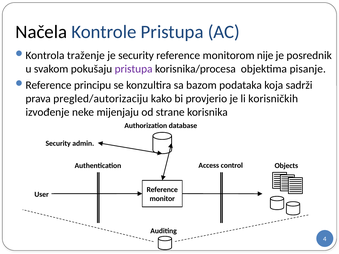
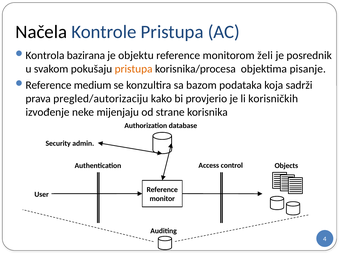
traženje: traženje -> bazirana
je security: security -> objektu
nije: nije -> želi
pristupa at (134, 69) colour: purple -> orange
principu: principu -> medium
